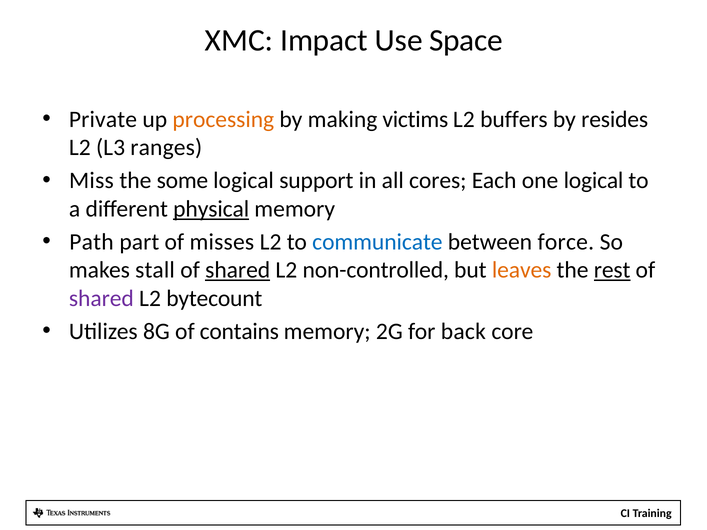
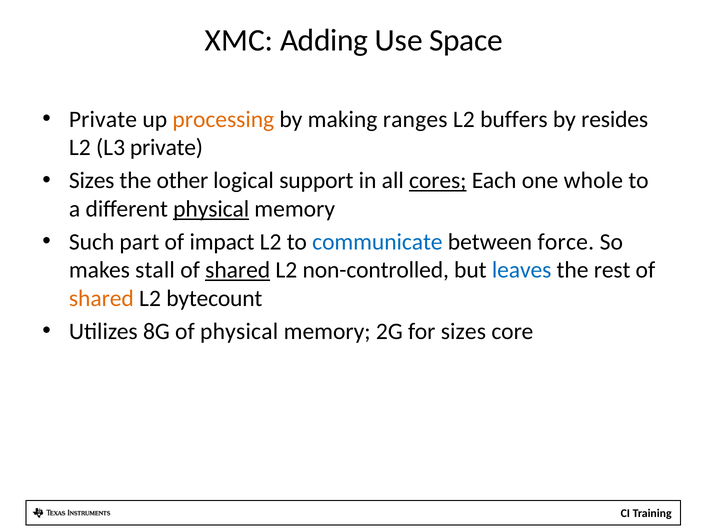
Impact: Impact -> Adding
victims: victims -> ranges
L3 ranges: ranges -> private
Miss at (91, 181): Miss -> Sizes
some: some -> other
cores underline: none -> present
one logical: logical -> whole
Path: Path -> Such
misses: misses -> impact
leaves colour: orange -> blue
rest underline: present -> none
shared at (101, 299) colour: purple -> orange
of contains: contains -> physical
for back: back -> sizes
